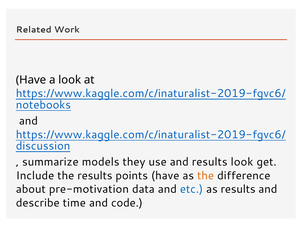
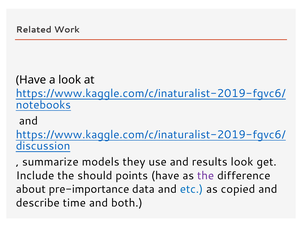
the results: results -> should
the at (206, 175) colour: orange -> purple
pre-motivation: pre-motivation -> pre-importance
as results: results -> copied
code: code -> both
